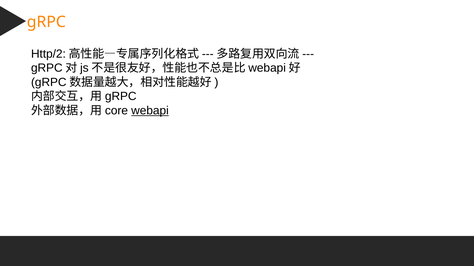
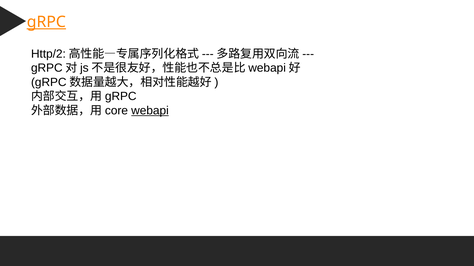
gRPC underline: none -> present
